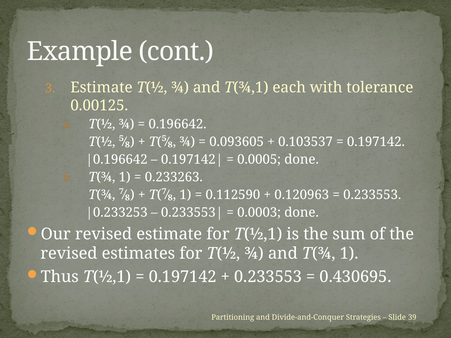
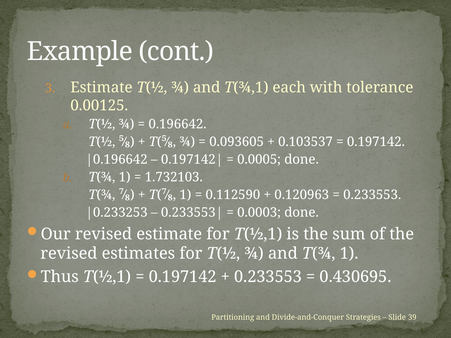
0.233263: 0.233263 -> 1.732103
